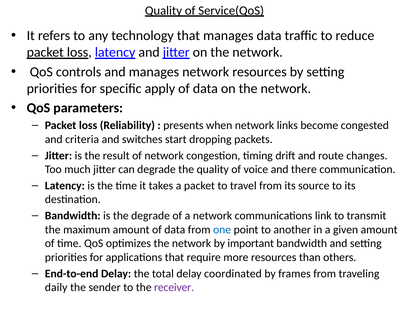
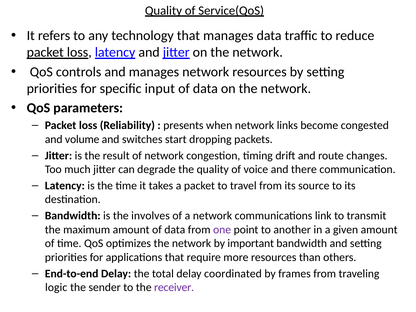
apply: apply -> input
criteria: criteria -> volume
the degrade: degrade -> involves
one colour: blue -> purple
daily: daily -> logic
